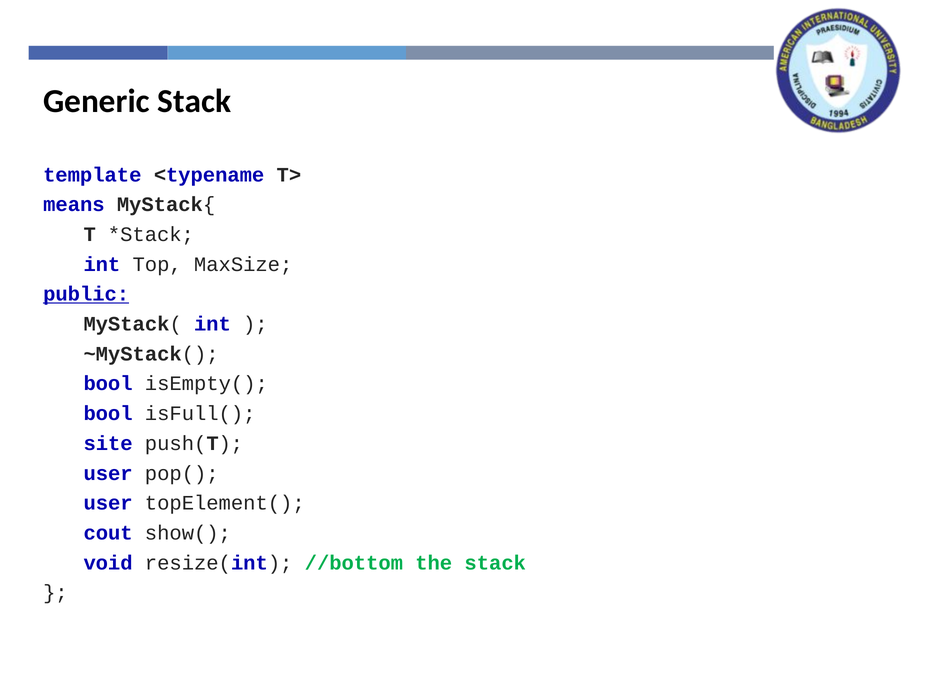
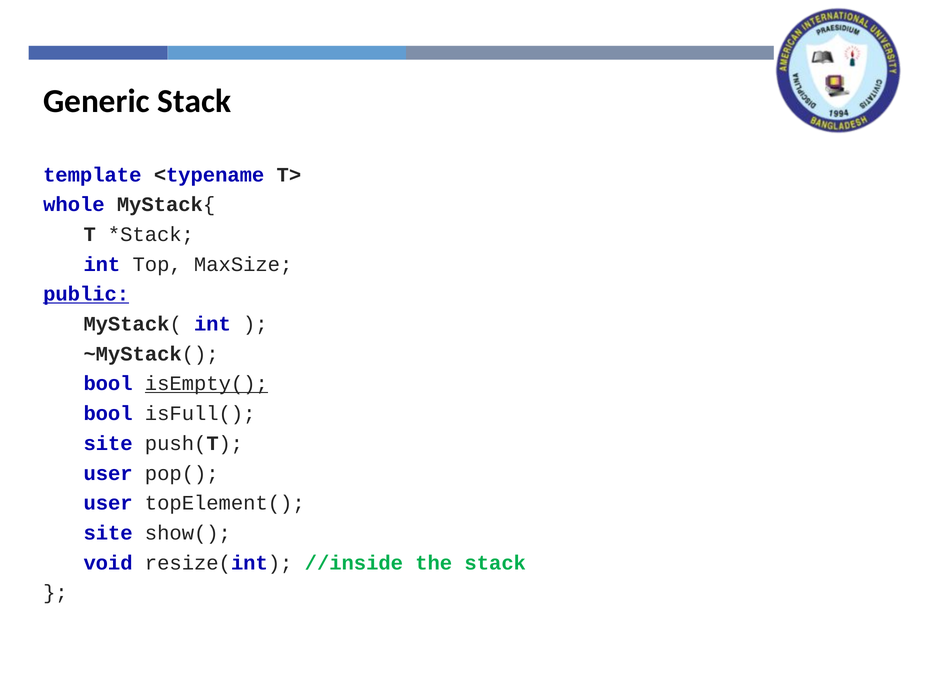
means: means -> whole
isEmpty( underline: none -> present
cout at (108, 533): cout -> site
//bottom: //bottom -> //inside
